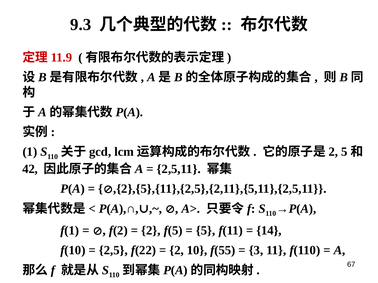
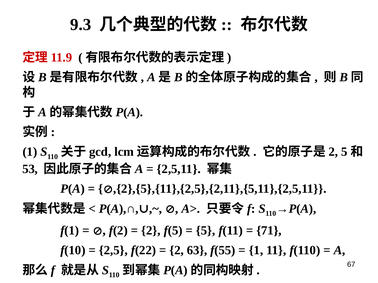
42: 42 -> 53
14: 14 -> 71
10: 10 -> 63
3 at (256, 251): 3 -> 1
